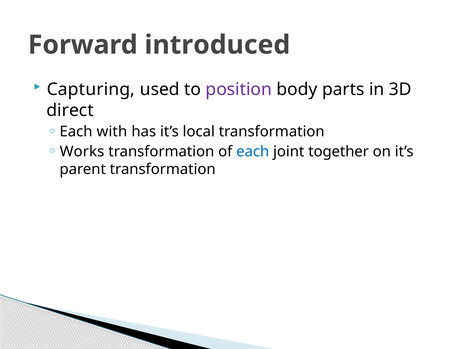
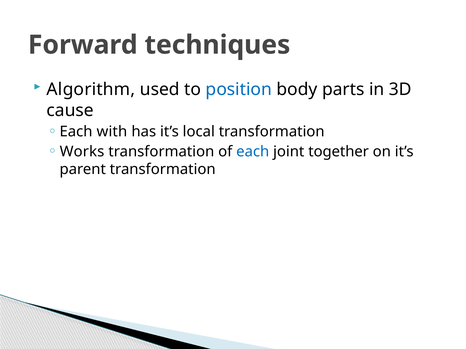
introduced: introduced -> techniques
Capturing: Capturing -> Algorithm
position colour: purple -> blue
direct: direct -> cause
